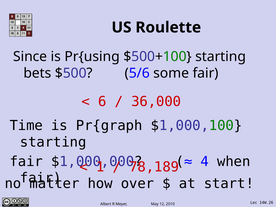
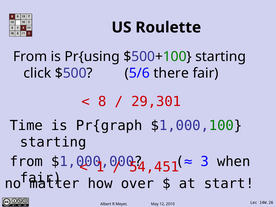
Since at (30, 57): Since -> From
bets: bets -> click
some: some -> there
6: 6 -> 8
36,000: 36,000 -> 29,301
fair at (26, 161): fair -> from
4: 4 -> 3
78,189: 78,189 -> 54,451
